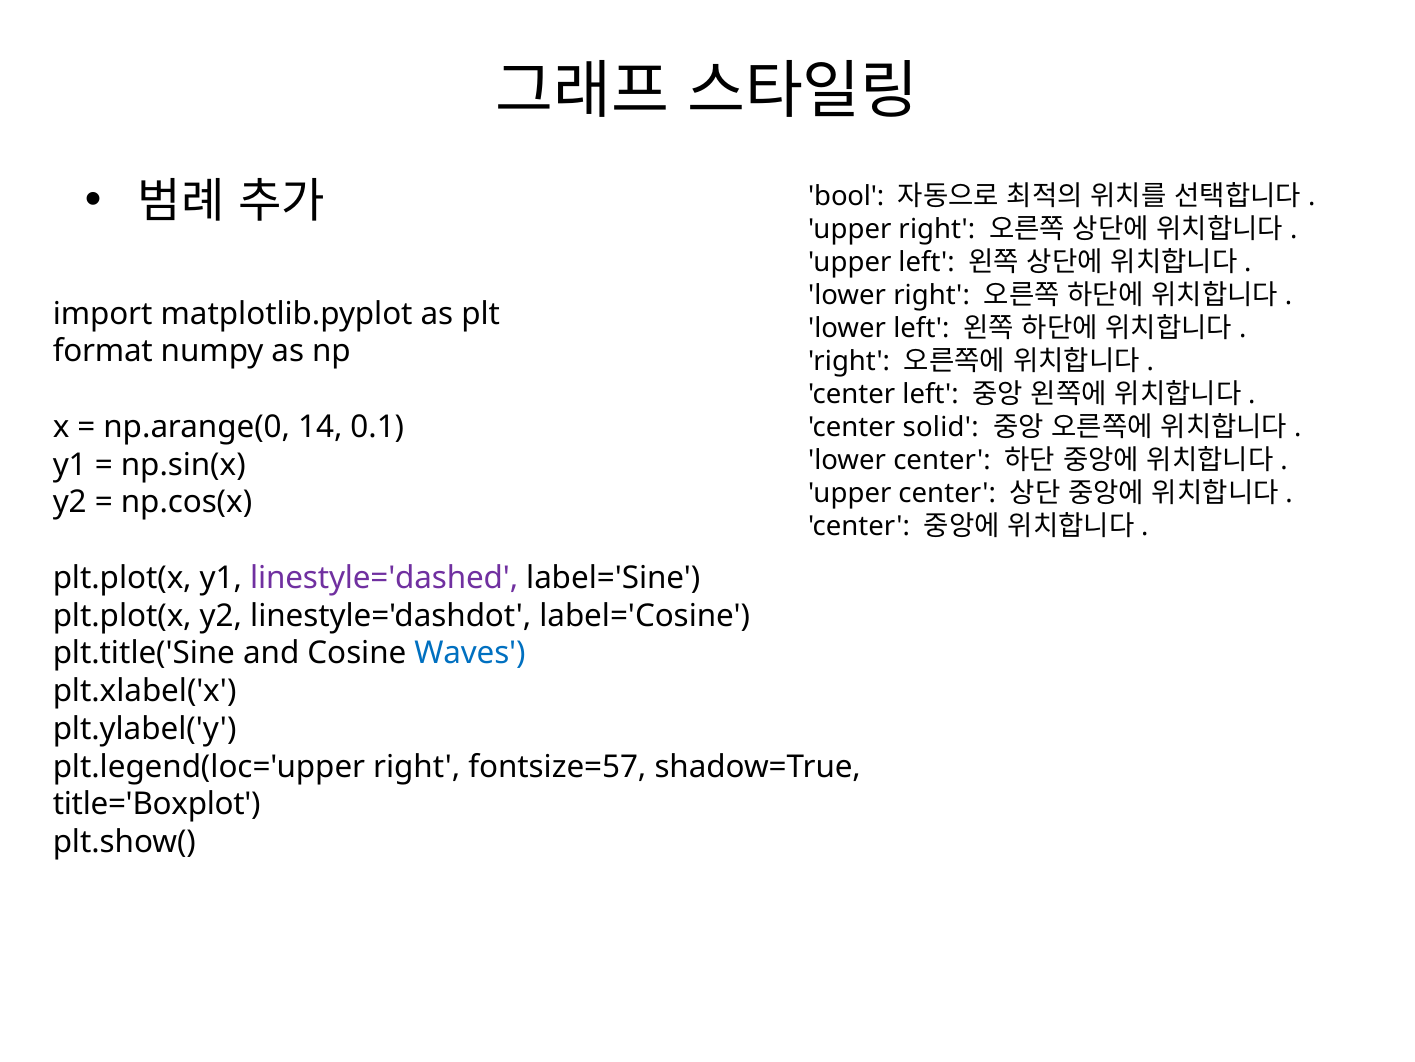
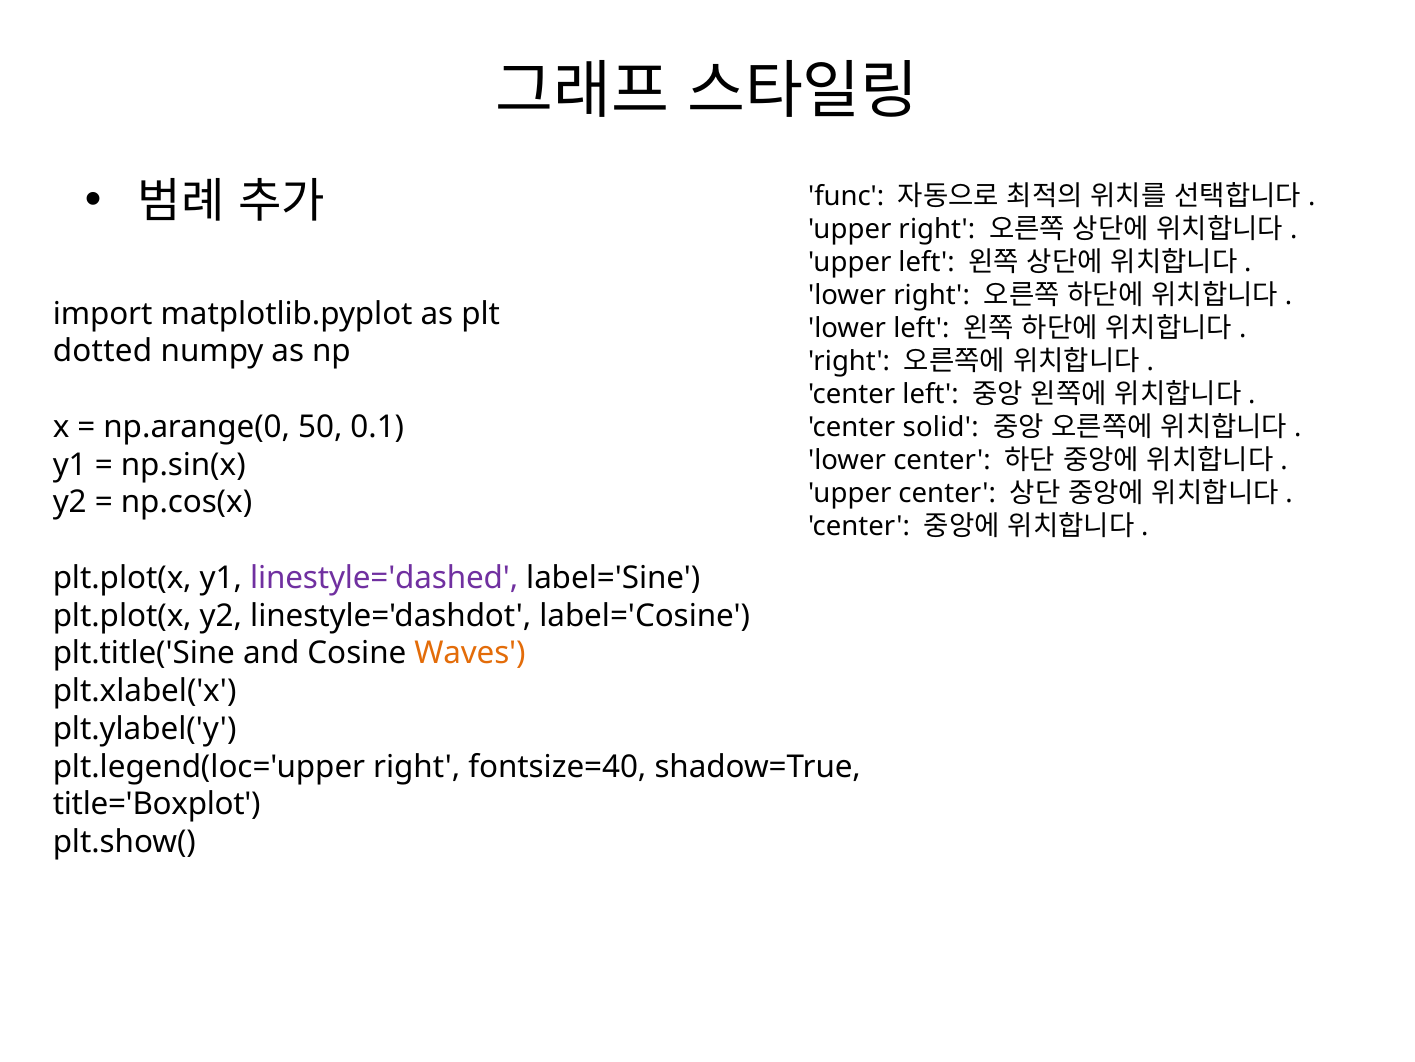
bool: bool -> func
format: format -> dotted
14: 14 -> 50
Waves colour: blue -> orange
fontsize=57: fontsize=57 -> fontsize=40
